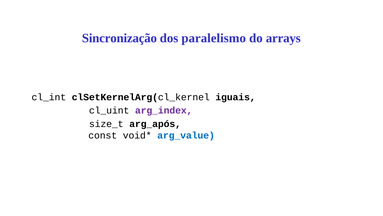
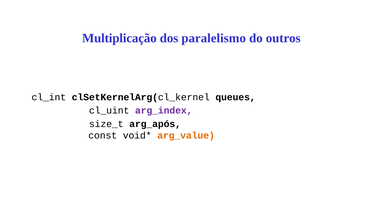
Sincronização: Sincronização -> Multiplicação
arrays: arrays -> outros
iguais: iguais -> queues
arg_value colour: blue -> orange
